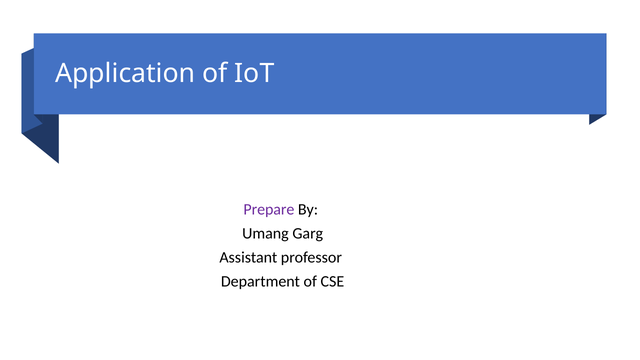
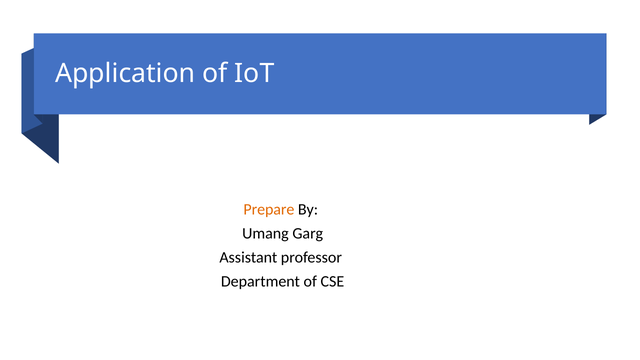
Prepare colour: purple -> orange
